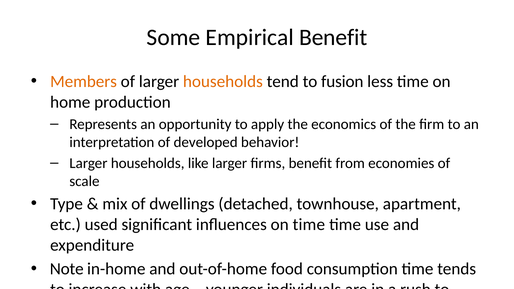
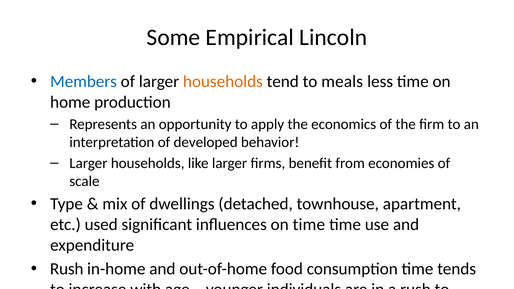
Empirical Benefit: Benefit -> Lincoln
Members colour: orange -> blue
to fusion: fusion -> meals
Note at (67, 269): Note -> Rush
